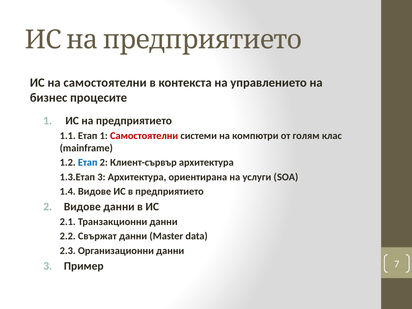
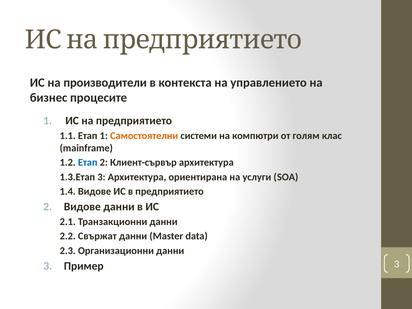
на самостоятелни: самостоятелни -> производители
Самостоятелни at (144, 136) colour: red -> orange
Пример 7: 7 -> 3
